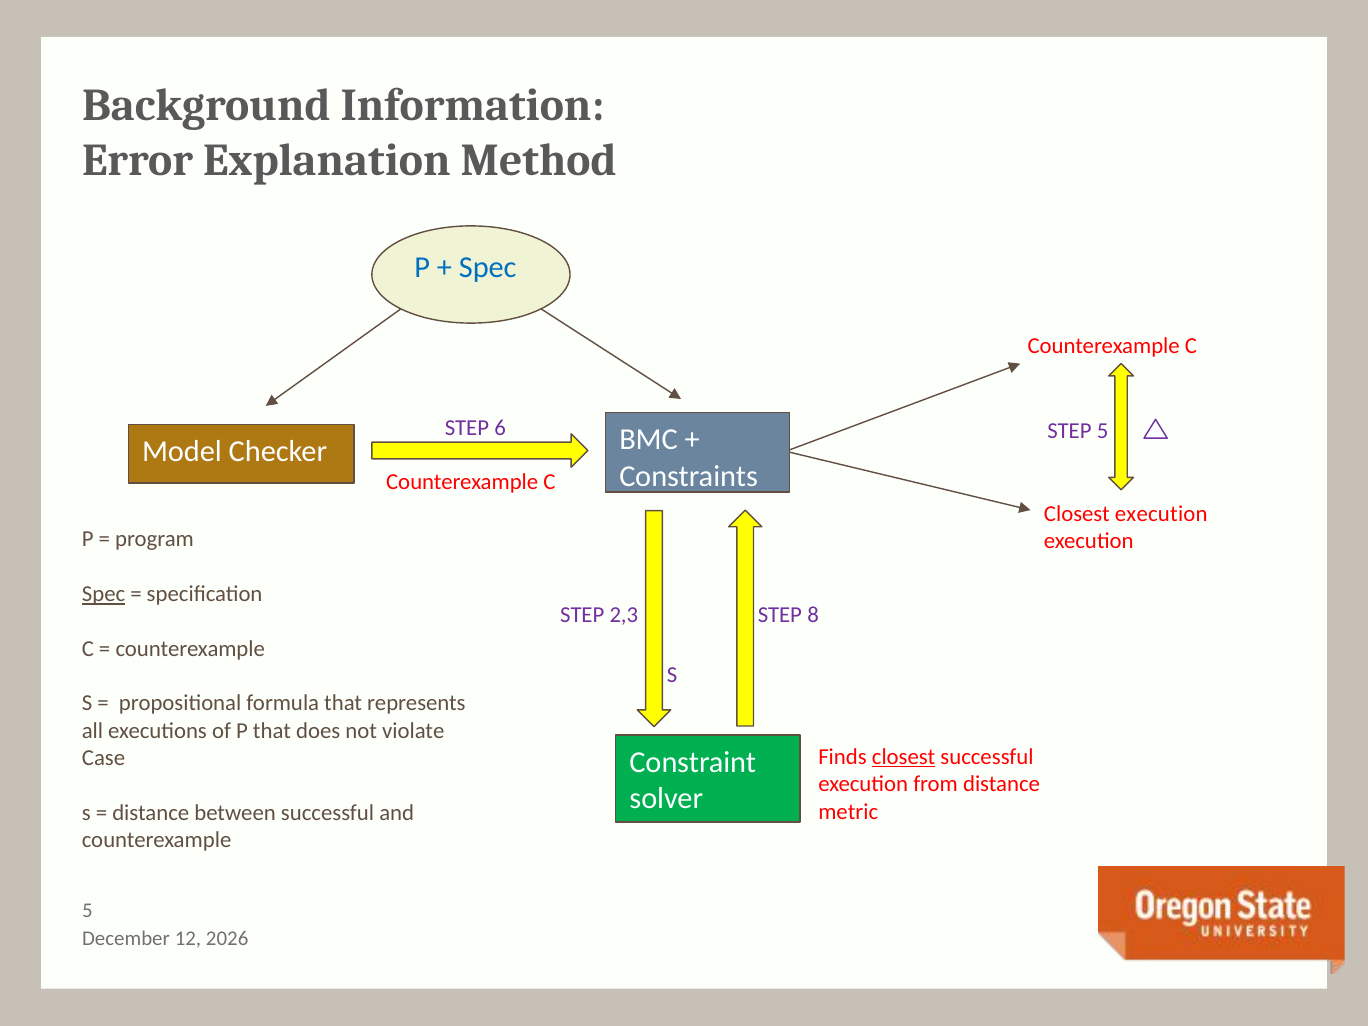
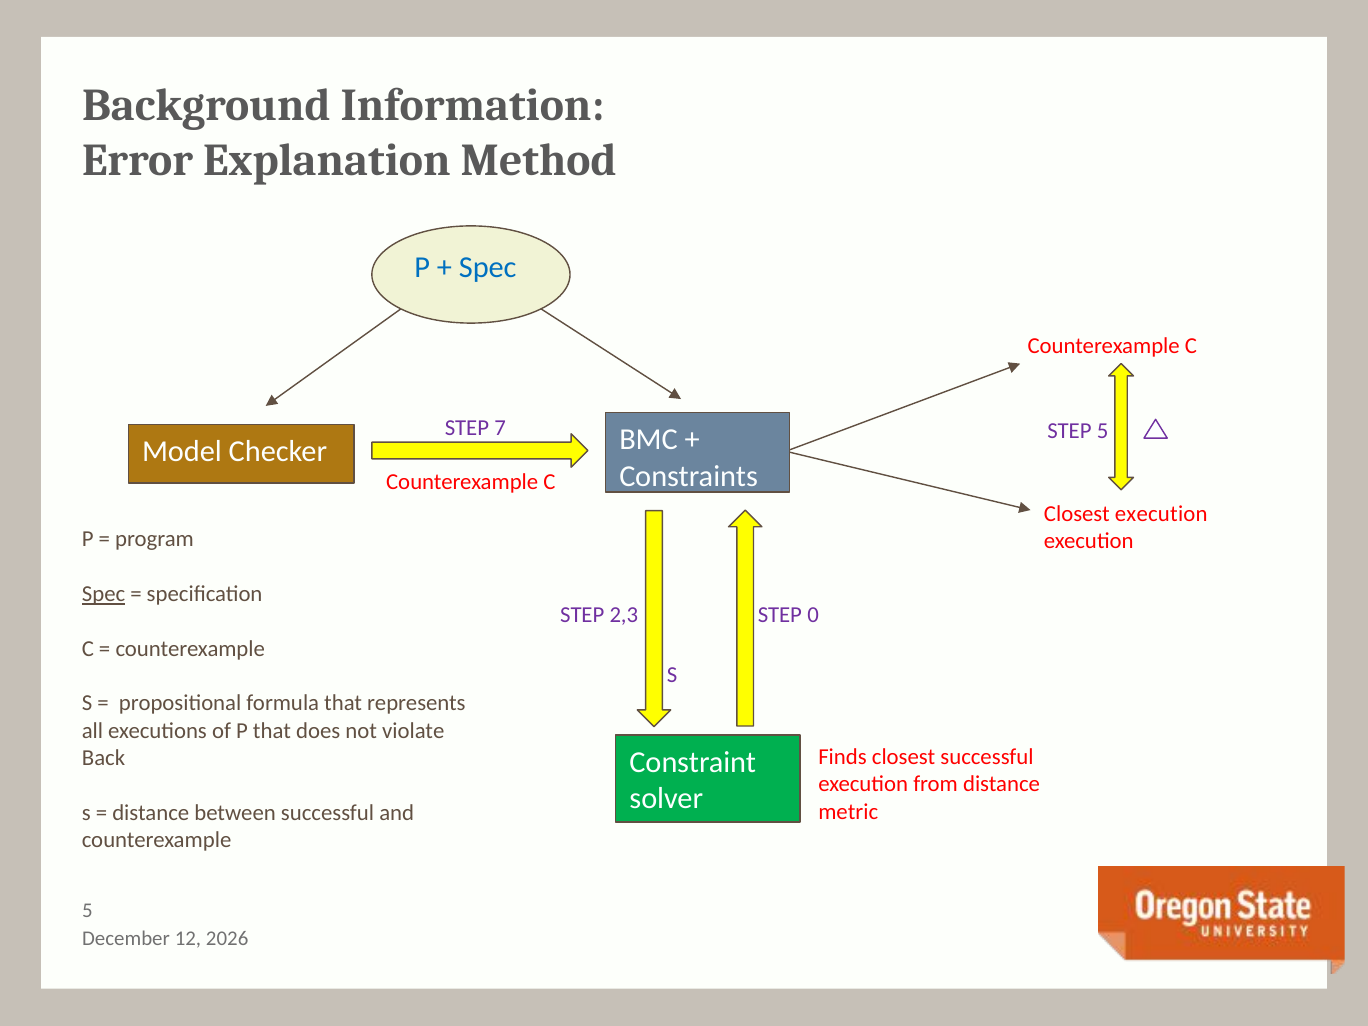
6: 6 -> 7
8: 8 -> 0
closest at (904, 757) underline: present -> none
Case: Case -> Back
